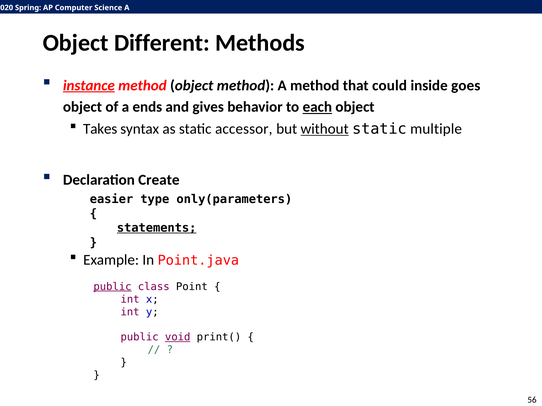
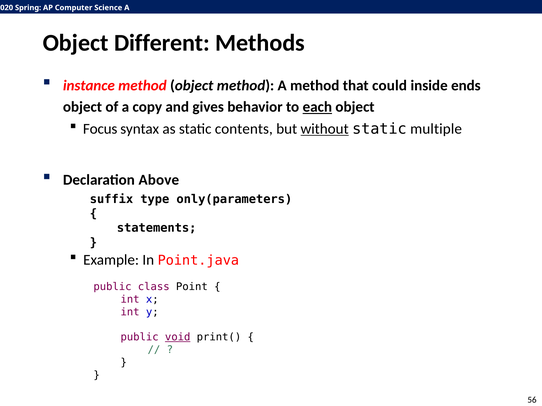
instance underline: present -> none
goes: goes -> ends
ends: ends -> copy
Takes: Takes -> Focus
accessor: accessor -> contents
Create: Create -> Above
easier: easier -> suffix
statements underline: present -> none
public at (113, 287) underline: present -> none
